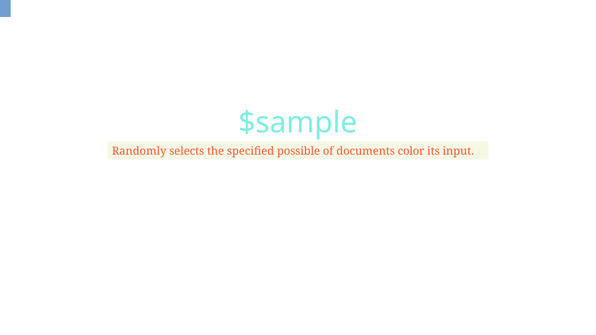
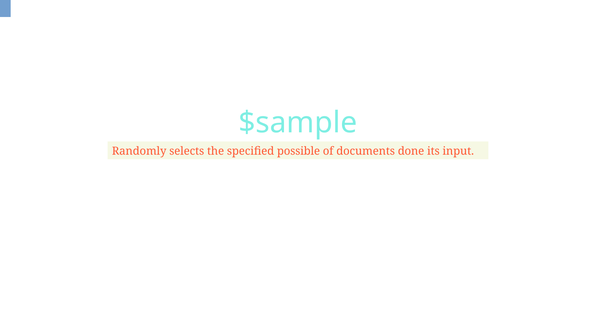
color: color -> done
